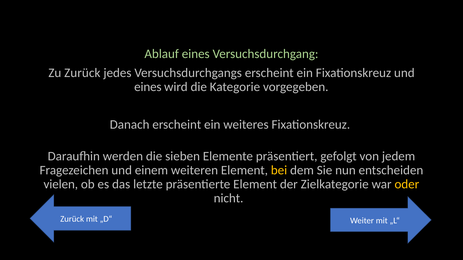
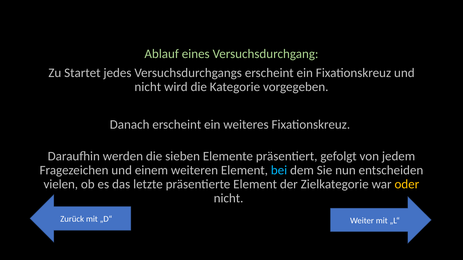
Zu Zurück: Zurück -> Startet
eines at (148, 87): eines -> nicht
bei colour: yellow -> light blue
